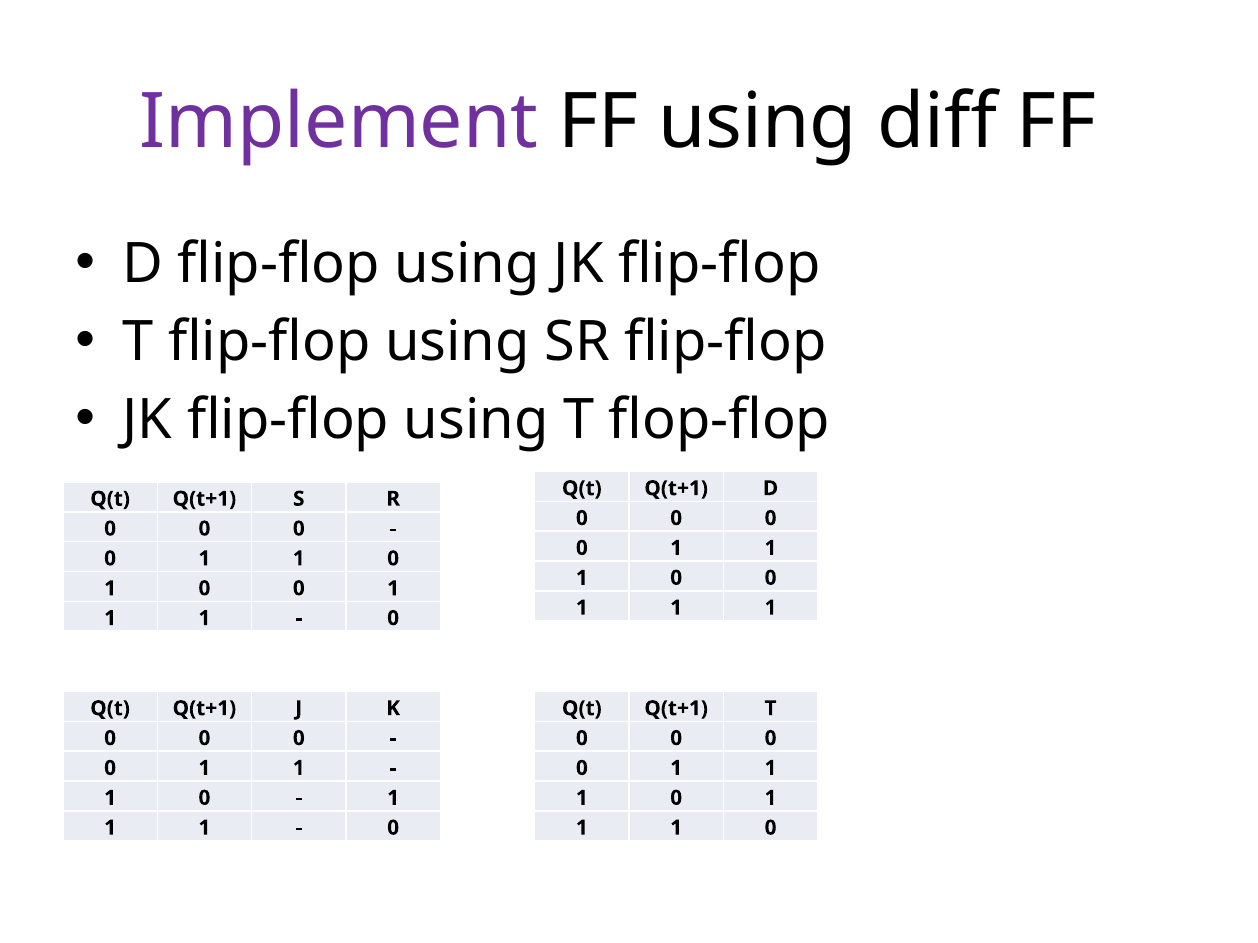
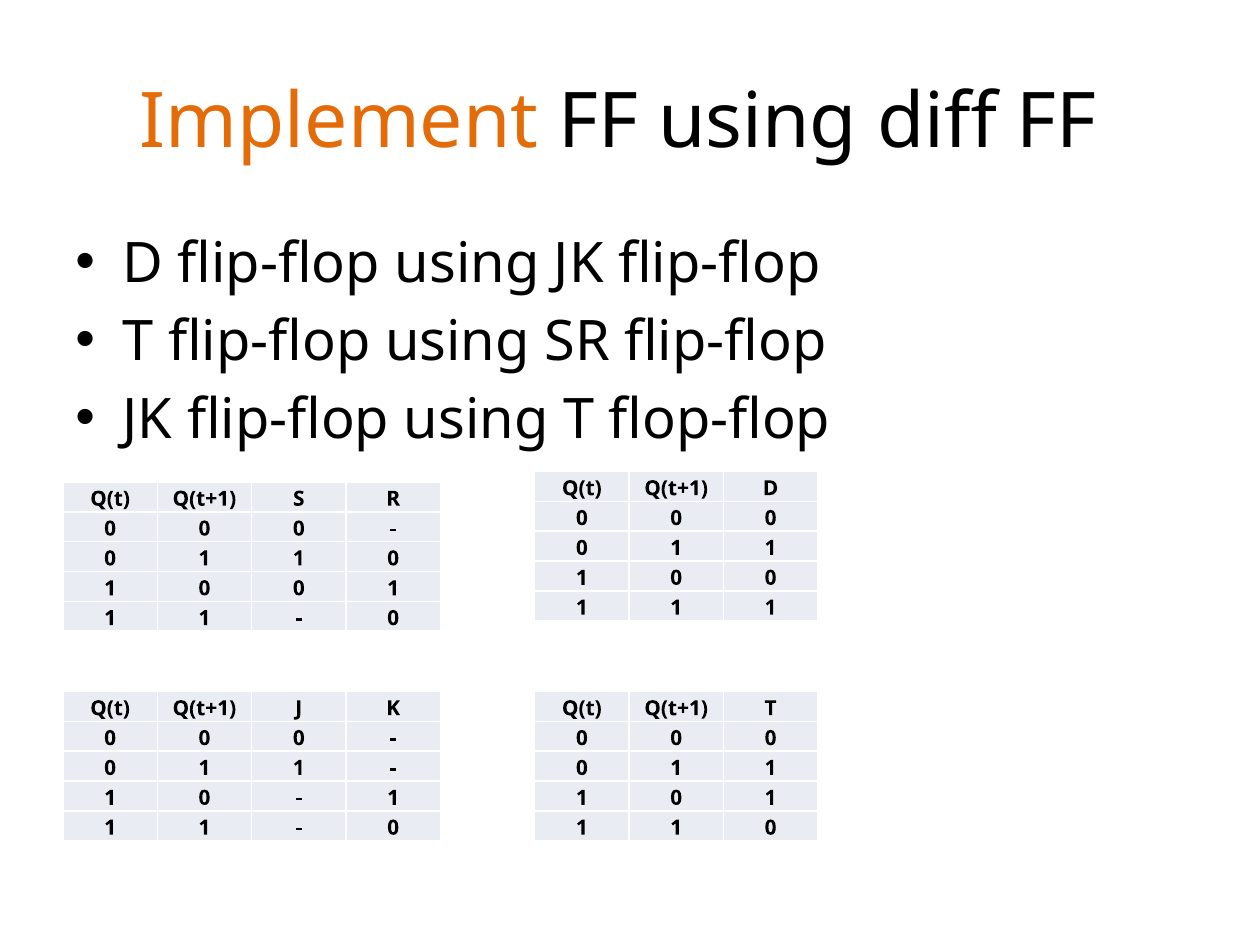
Implement colour: purple -> orange
